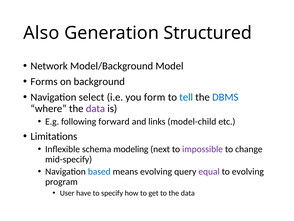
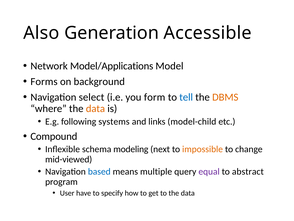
Structured: Structured -> Accessible
Model/Background: Model/Background -> Model/Applications
DBMS colour: blue -> orange
data at (95, 108) colour: purple -> orange
forward: forward -> systems
Limitations: Limitations -> Compound
impossible colour: purple -> orange
mid-specify: mid-specify -> mid-viewed
means evolving: evolving -> multiple
to evolving: evolving -> abstract
